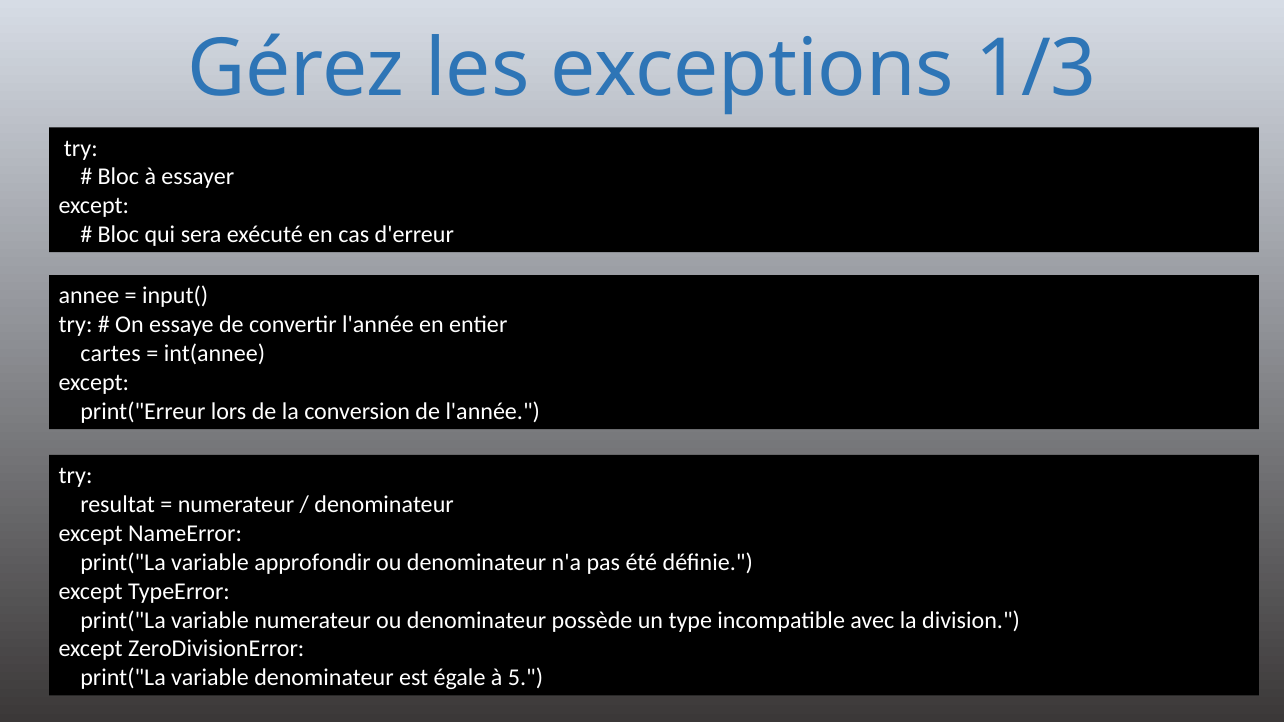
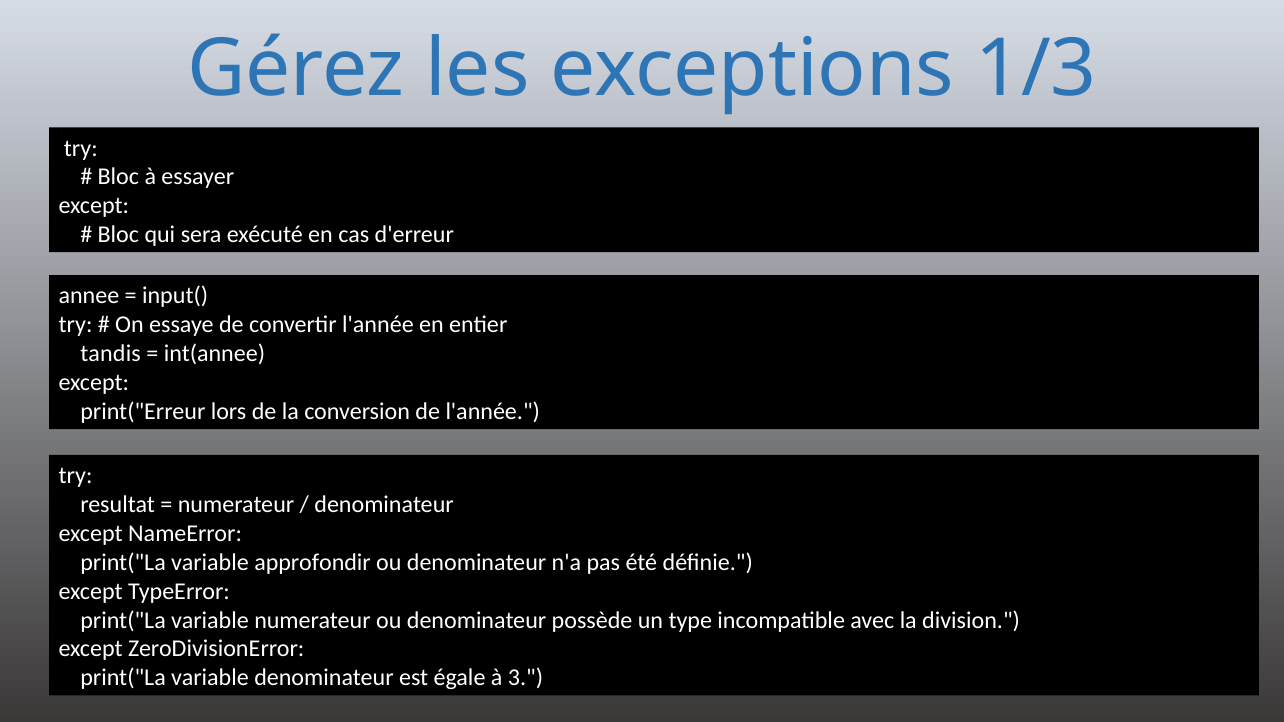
cartes: cartes -> tandis
5: 5 -> 3
